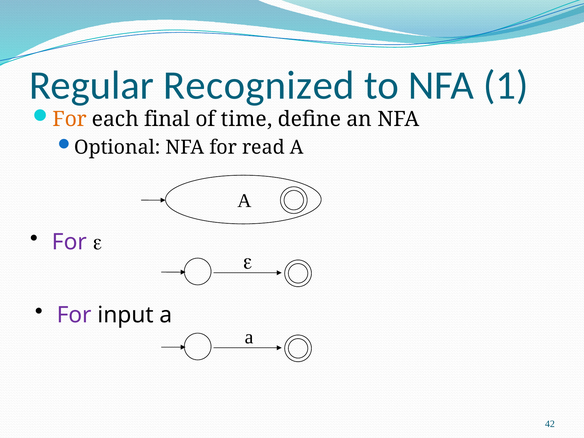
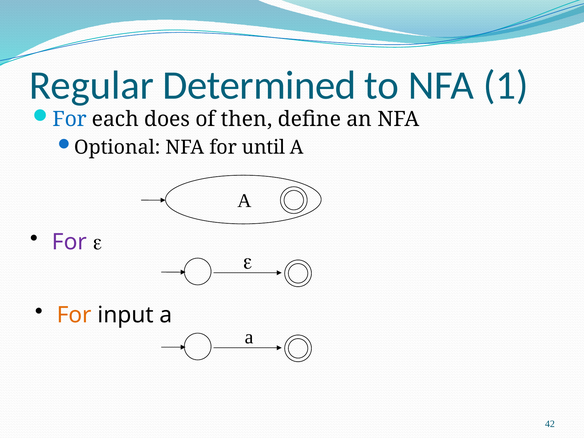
Recognized: Recognized -> Determined
For at (70, 119) colour: orange -> blue
final: final -> does
time: time -> then
read: read -> until
For at (74, 315) colour: purple -> orange
